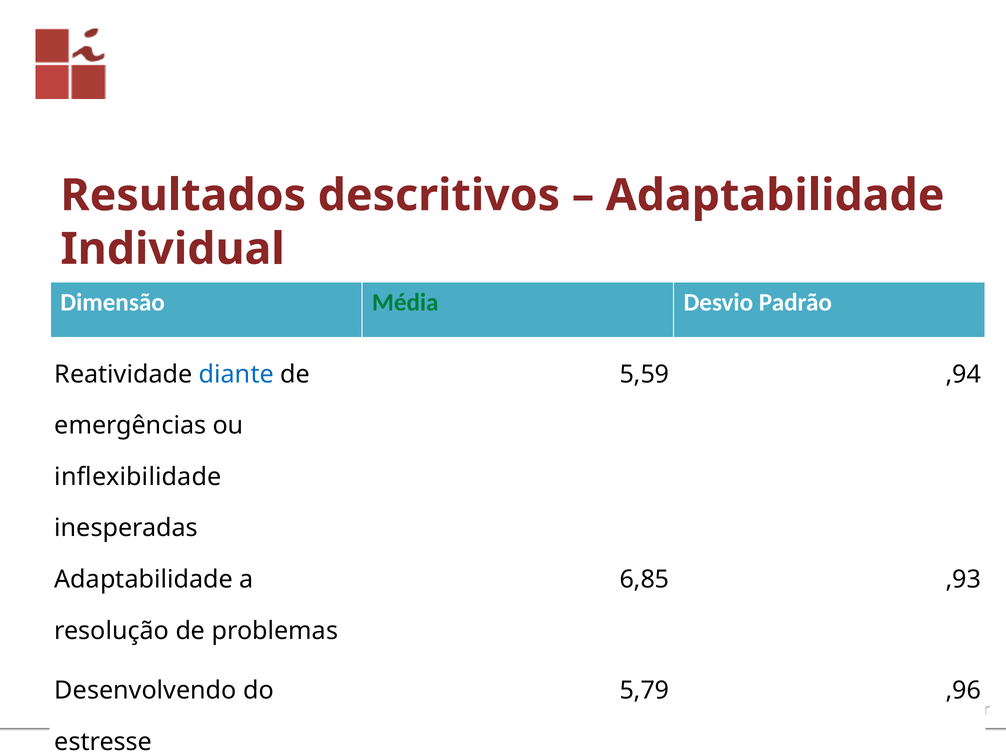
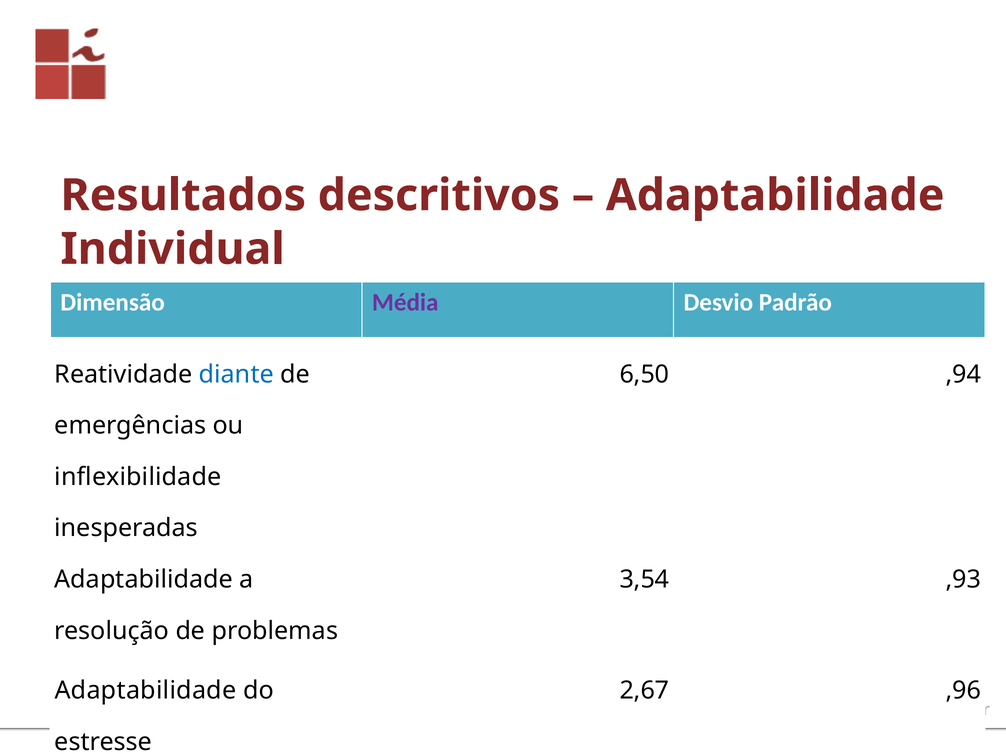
Média colour: green -> purple
5,59: 5,59 -> 6,50
6,85: 6,85 -> 3,54
Desenvolvendo at (146, 691): Desenvolvendo -> Adaptabilidade
5,79 at (644, 691): 5,79 -> 2,67
